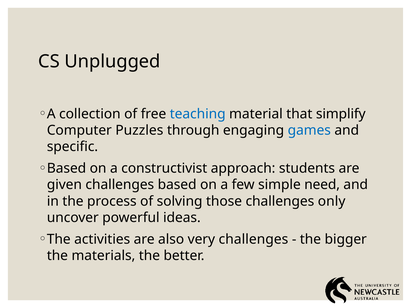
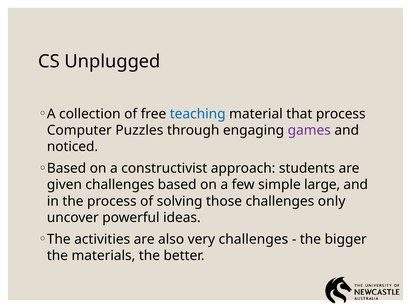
that simplify: simplify -> process
games colour: blue -> purple
specific: specific -> noticed
need: need -> large
